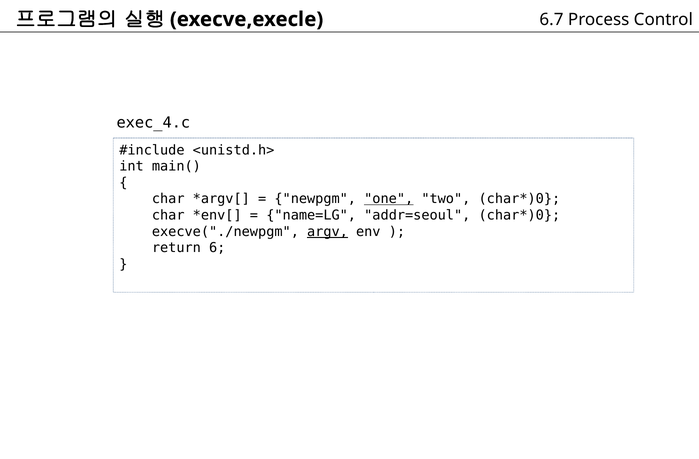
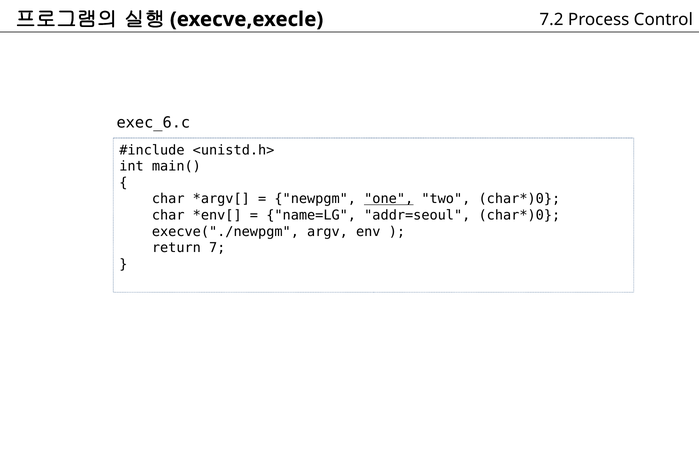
6.7: 6.7 -> 7.2
exec_4.c: exec_4.c -> exec_6.c
argv underline: present -> none
6: 6 -> 7
